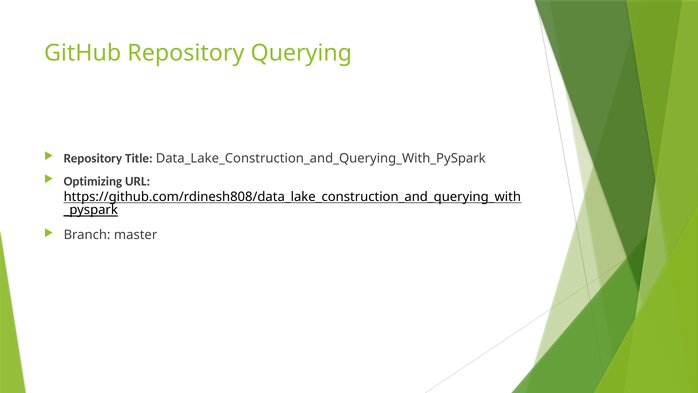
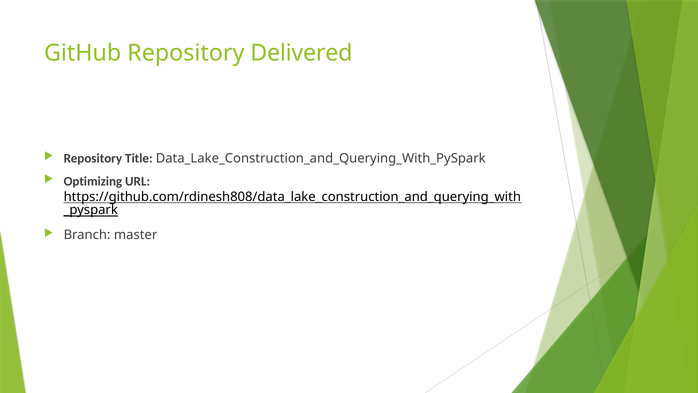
Querying: Querying -> Delivered
